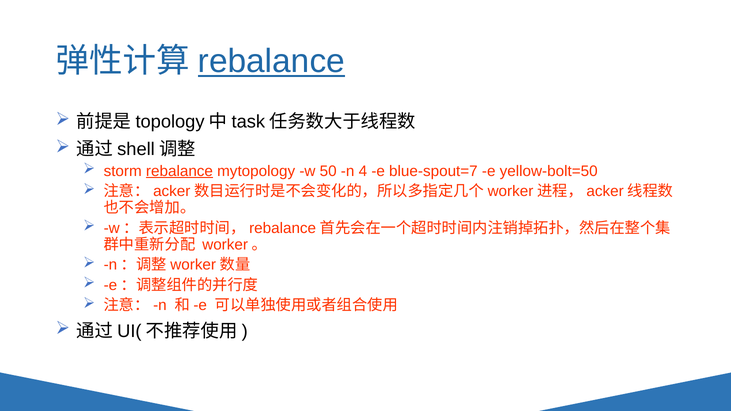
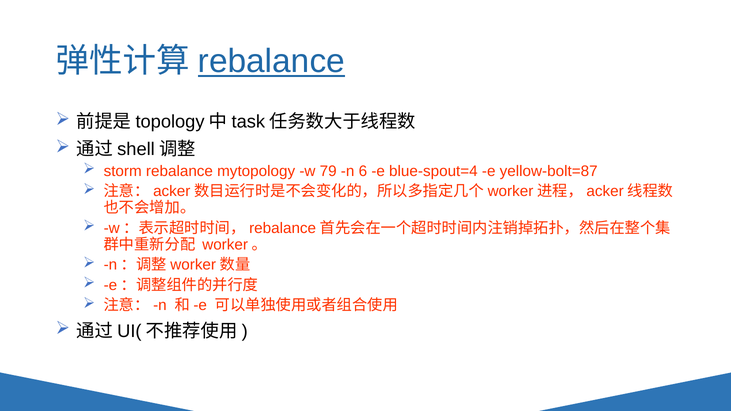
rebalance at (179, 171) underline: present -> none
50: 50 -> 79
4: 4 -> 6
blue-spout=7: blue-spout=7 -> blue-spout=4
yellow-bolt=50: yellow-bolt=50 -> yellow-bolt=87
